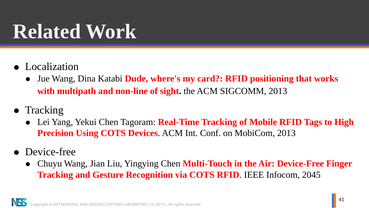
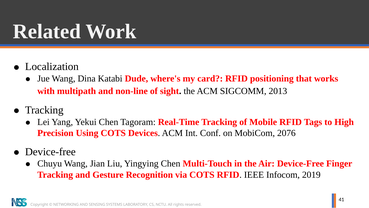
MobiCom 2013: 2013 -> 2076
2045: 2045 -> 2019
